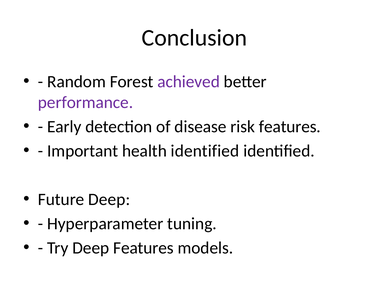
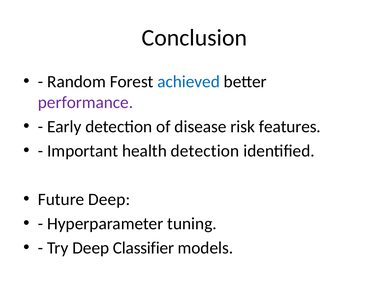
achieved colour: purple -> blue
health identified: identified -> detection
Deep Features: Features -> Classifier
